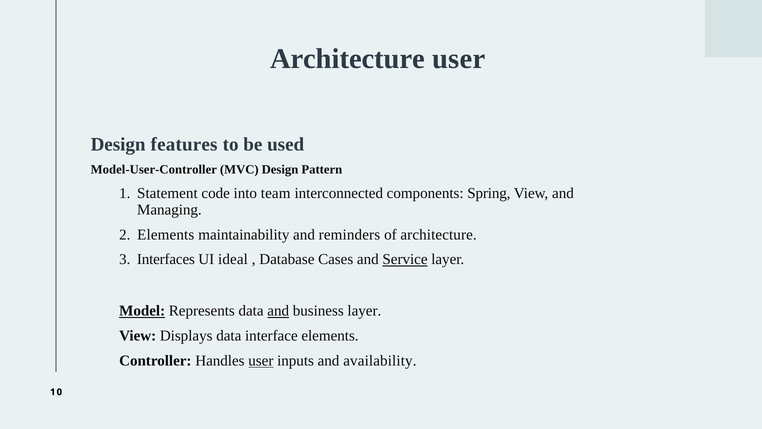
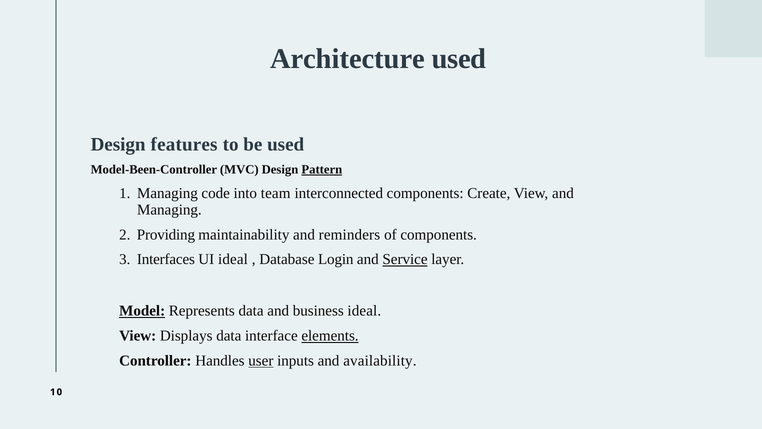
Architecture user: user -> used
Model-User-Controller: Model-User-Controller -> Model-Been-Controller
Pattern underline: none -> present
Statement at (167, 193): Statement -> Managing
Spring: Spring -> Create
Elements at (166, 234): Elements -> Providing
of architecture: architecture -> components
Cases: Cases -> Login
and at (278, 311) underline: present -> none
business layer: layer -> ideal
elements at (330, 336) underline: none -> present
